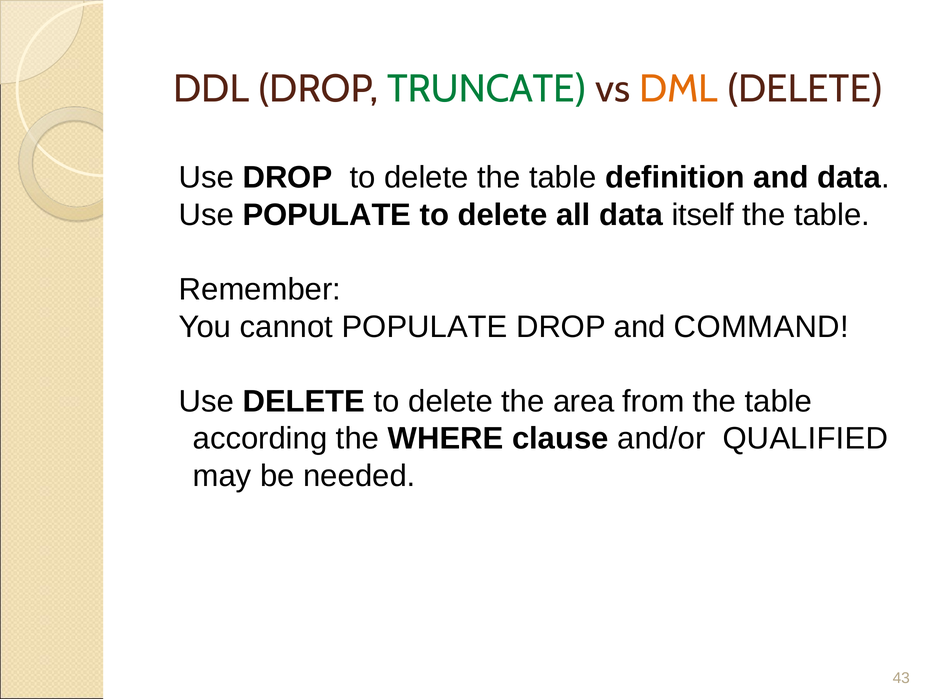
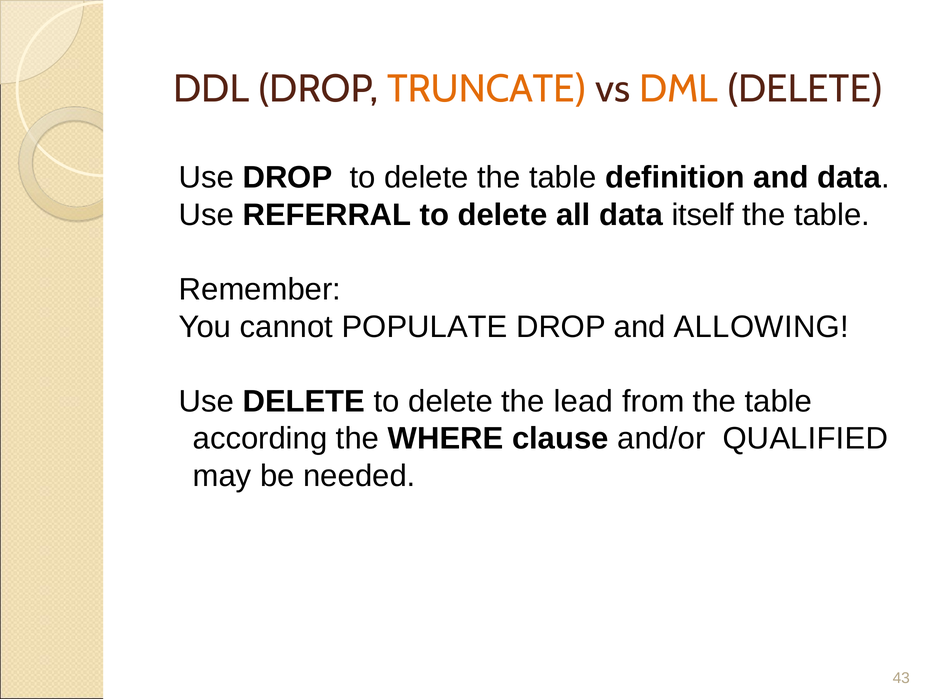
TRUNCATE colour: green -> orange
Use POPULATE: POPULATE -> REFERRAL
COMMAND: COMMAND -> ALLOWING
area: area -> lead
